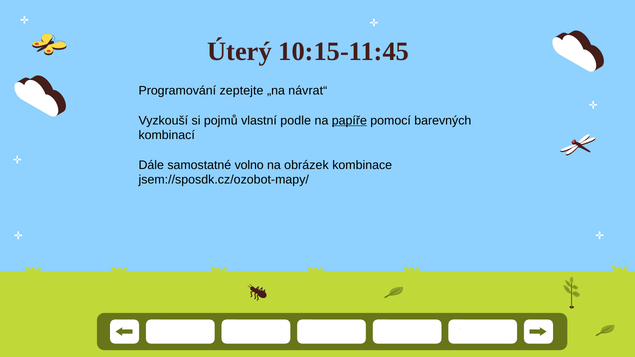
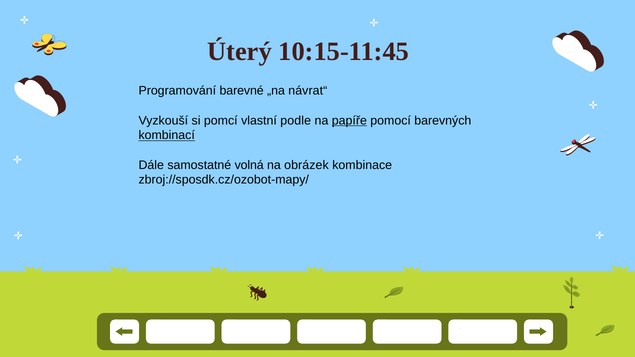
zeptejte: zeptejte -> barevné
pojmů: pojmů -> pomcí
kombinací underline: none -> present
volno: volno -> volná
jsem://sposdk.cz/ozobot-mapy/: jsem://sposdk.cz/ozobot-mapy/ -> zbroj://sposdk.cz/ozobot-mapy/
